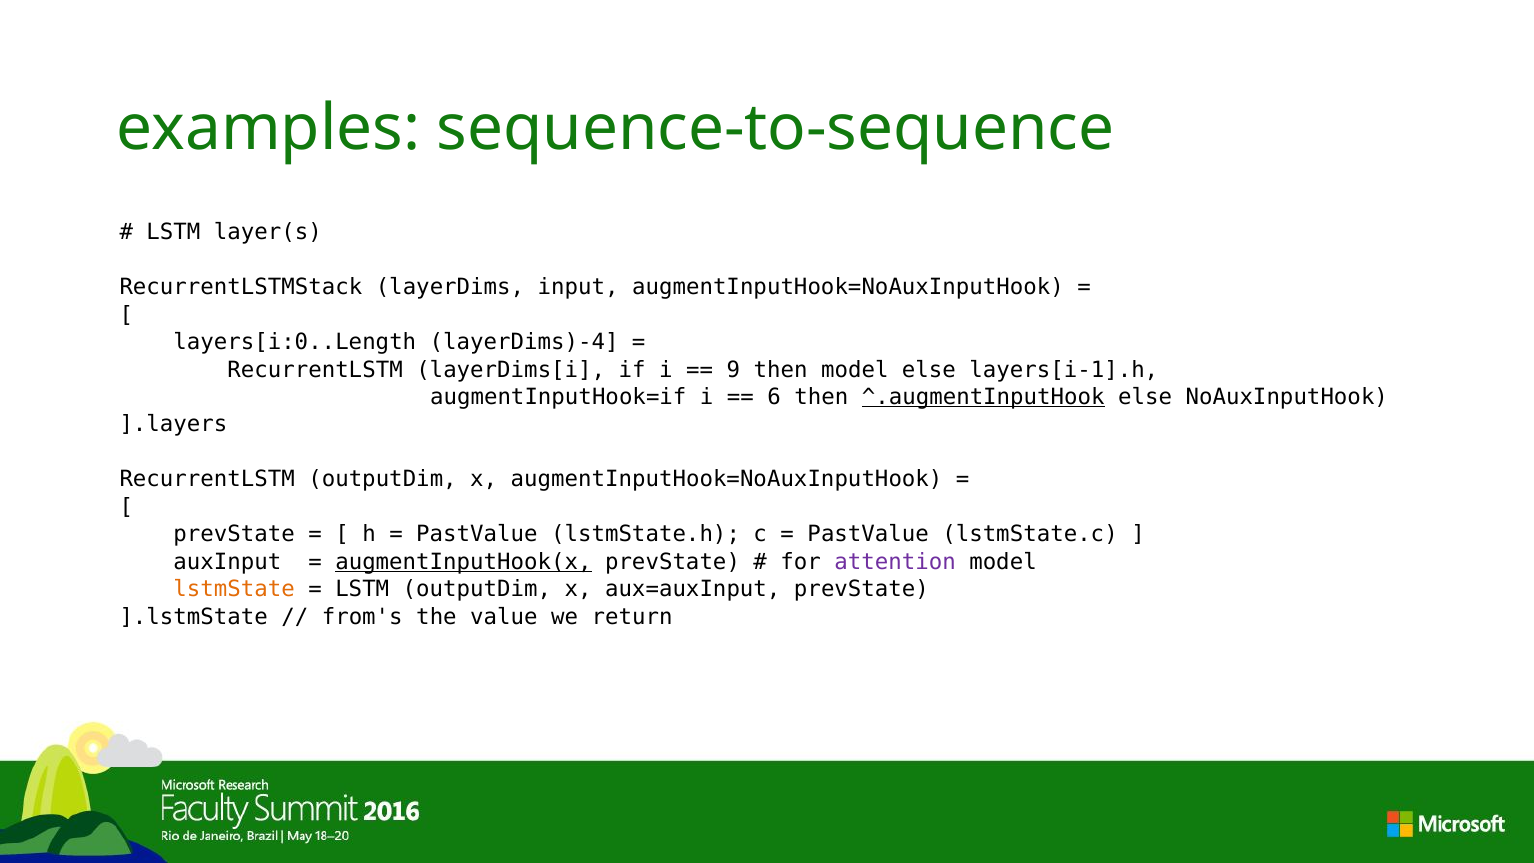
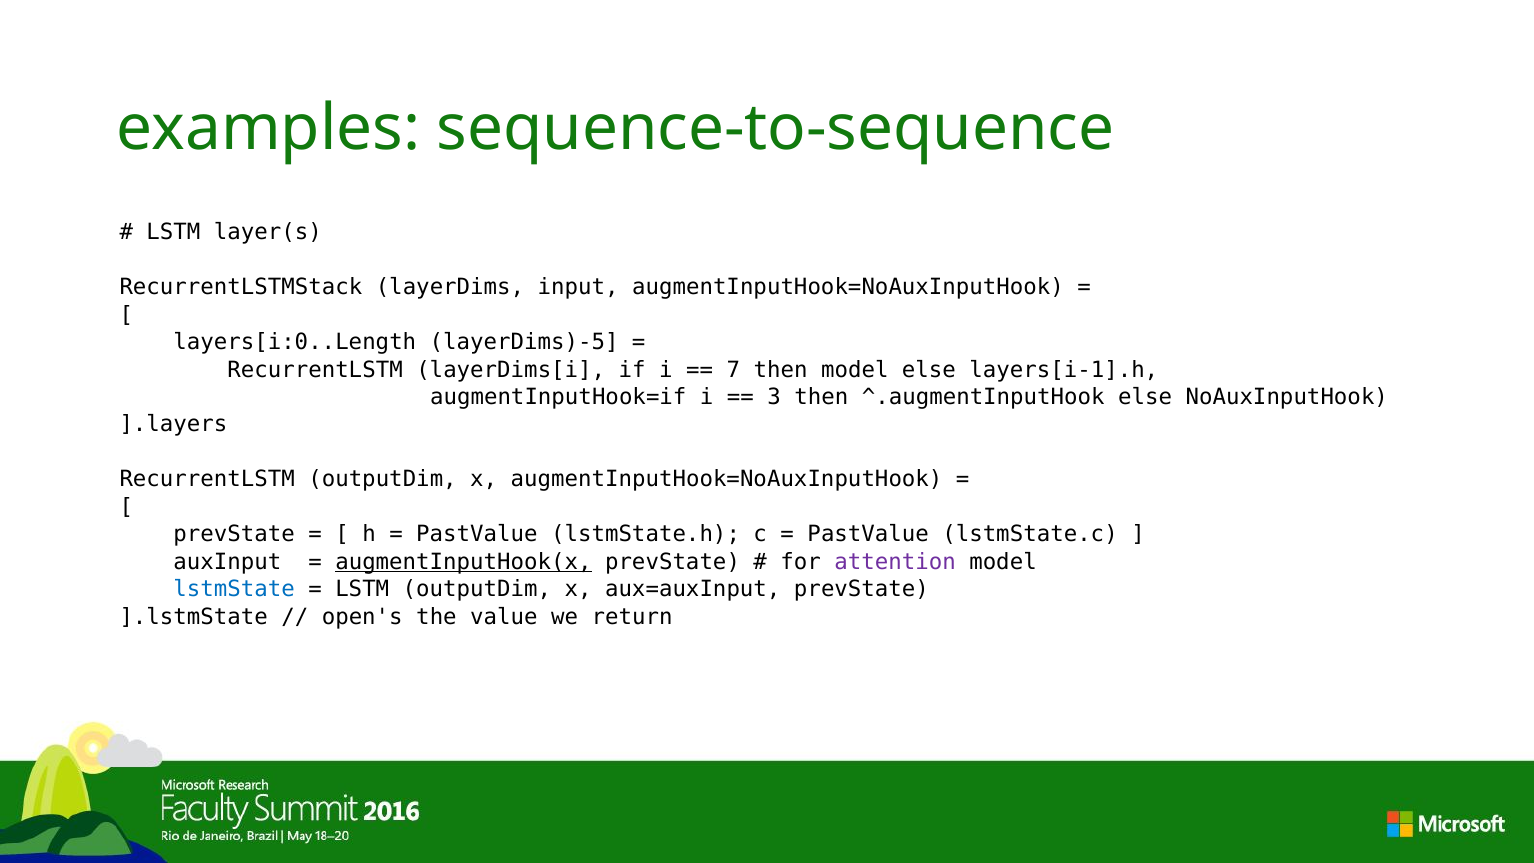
layerDims)-4: layerDims)-4 -> layerDims)-5
9: 9 -> 7
6: 6 -> 3
^.augmentInputHook underline: present -> none
lstmState colour: orange -> blue
from's: from's -> open's
